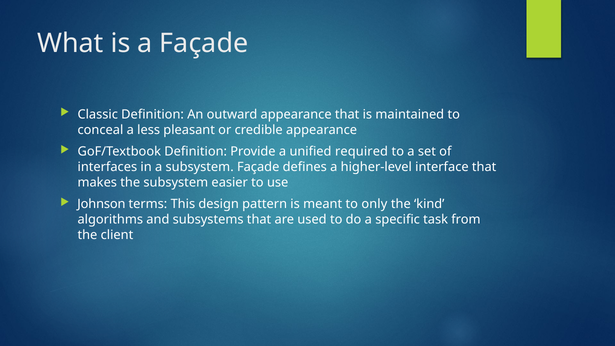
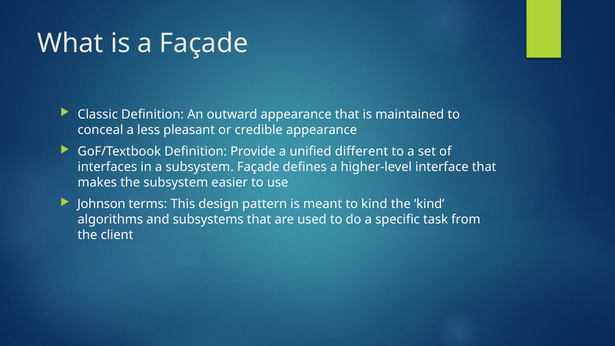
required: required -> different
to only: only -> kind
